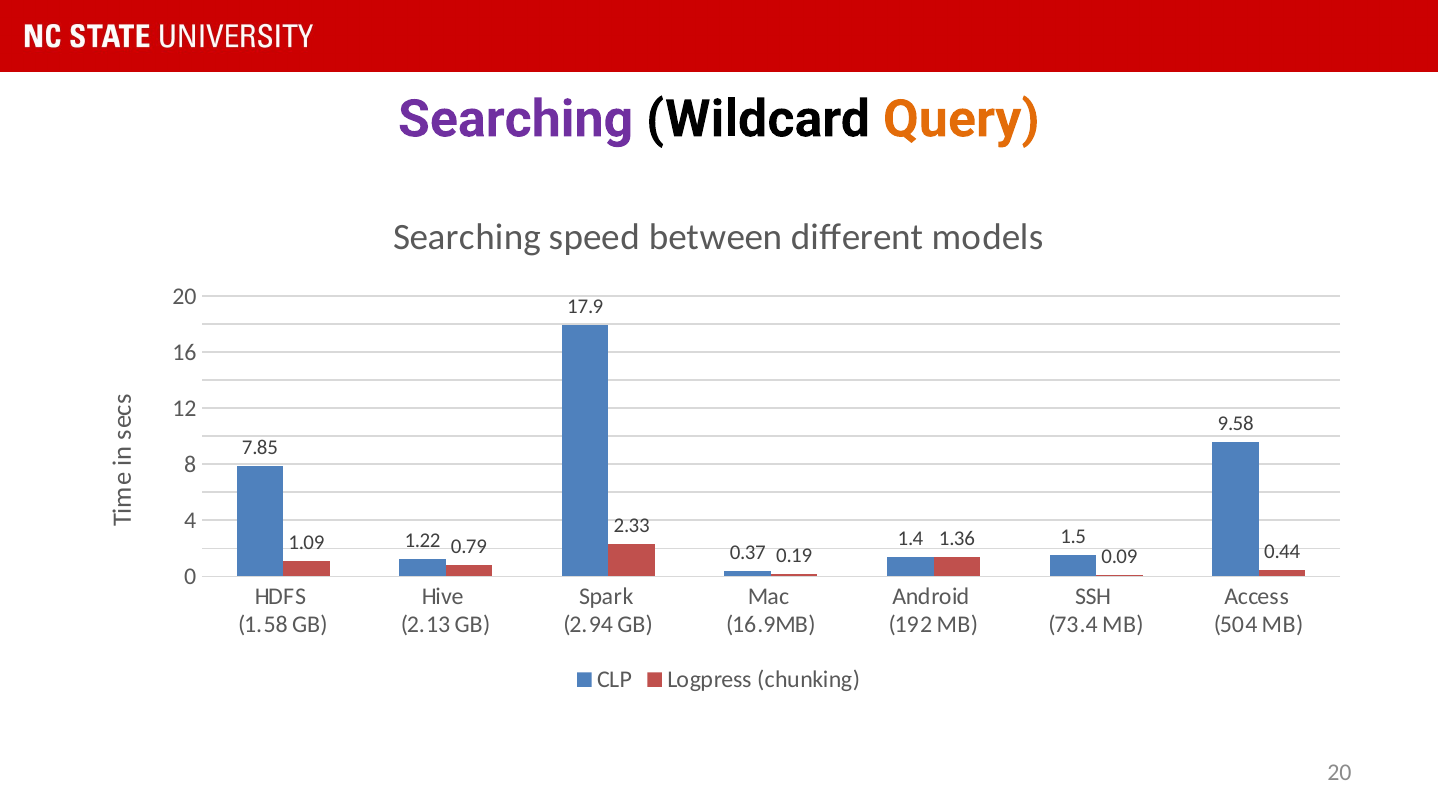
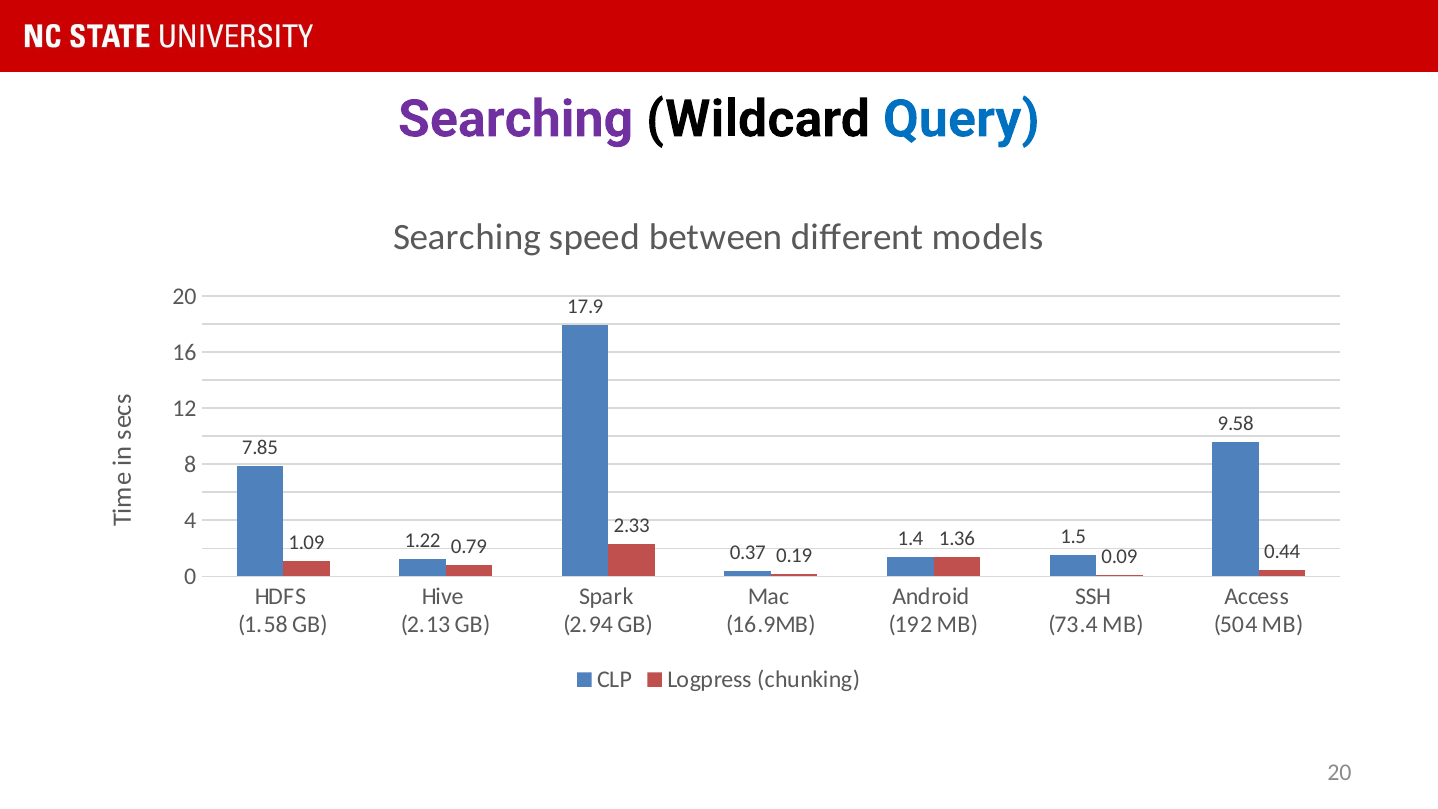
Query colour: orange -> blue
